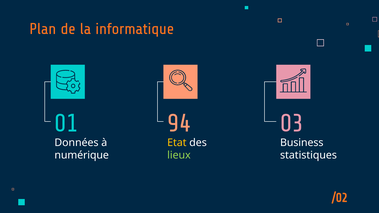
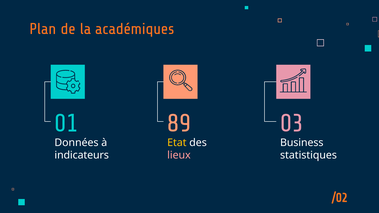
informatique: informatique -> académiques
94: 94 -> 89
numérique: numérique -> indicateurs
lieux colour: light green -> pink
